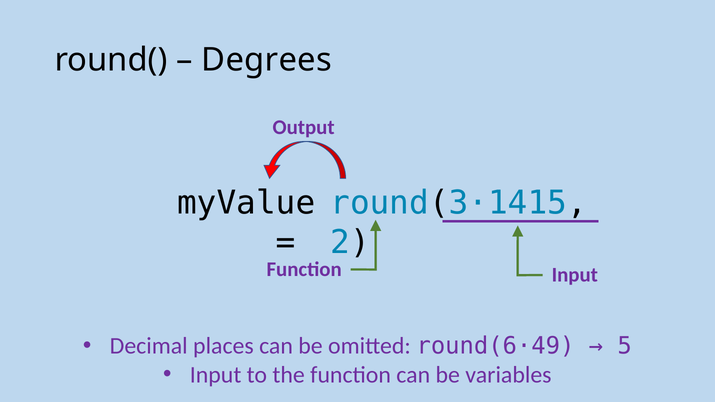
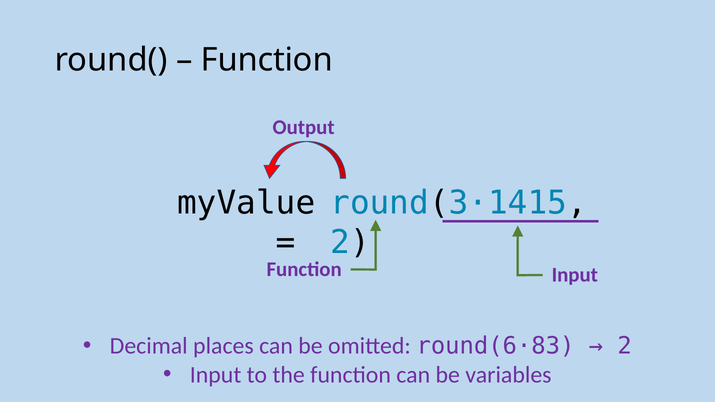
Degrees at (267, 60): Degrees -> Function
round(6·49: round(6·49 -> round(6·83
5 at (625, 346): 5 -> 2
